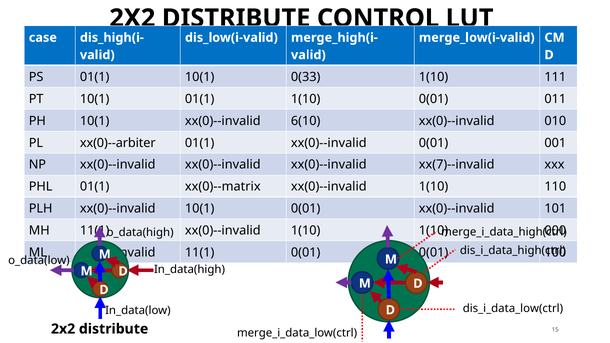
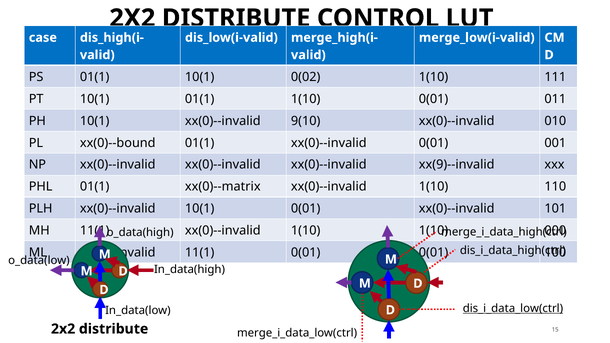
0(33: 0(33 -> 0(02
6(10: 6(10 -> 9(10
xx(0)--arbiter: xx(0)--arbiter -> xx(0)--bound
xx(7)--invalid: xx(7)--invalid -> xx(9)--invalid
dis_i_data_low(ctrl underline: none -> present
